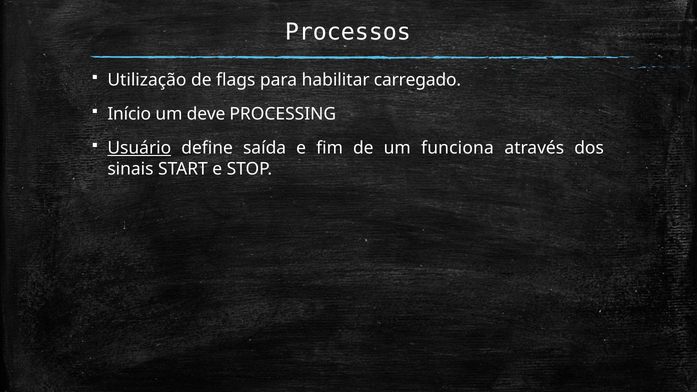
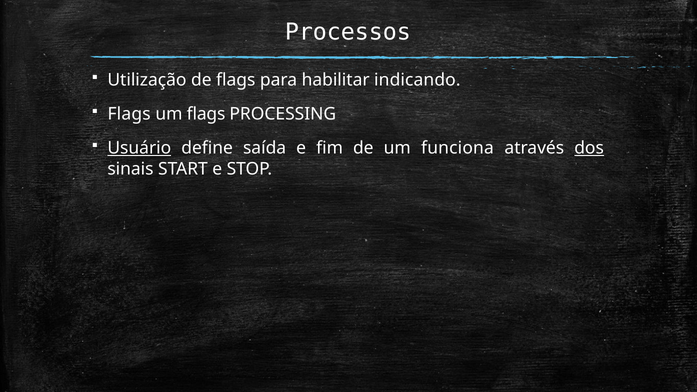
carregado: carregado -> indicando
Início at (129, 114): Início -> Flags
um deve: deve -> flags
dos underline: none -> present
